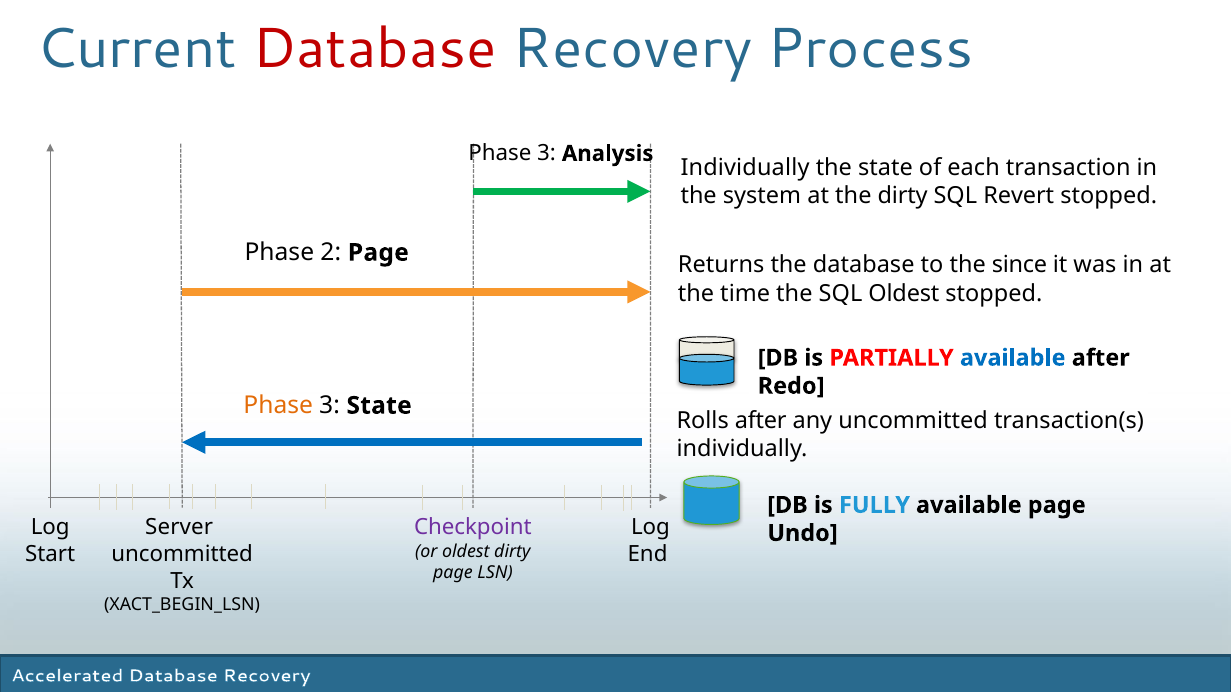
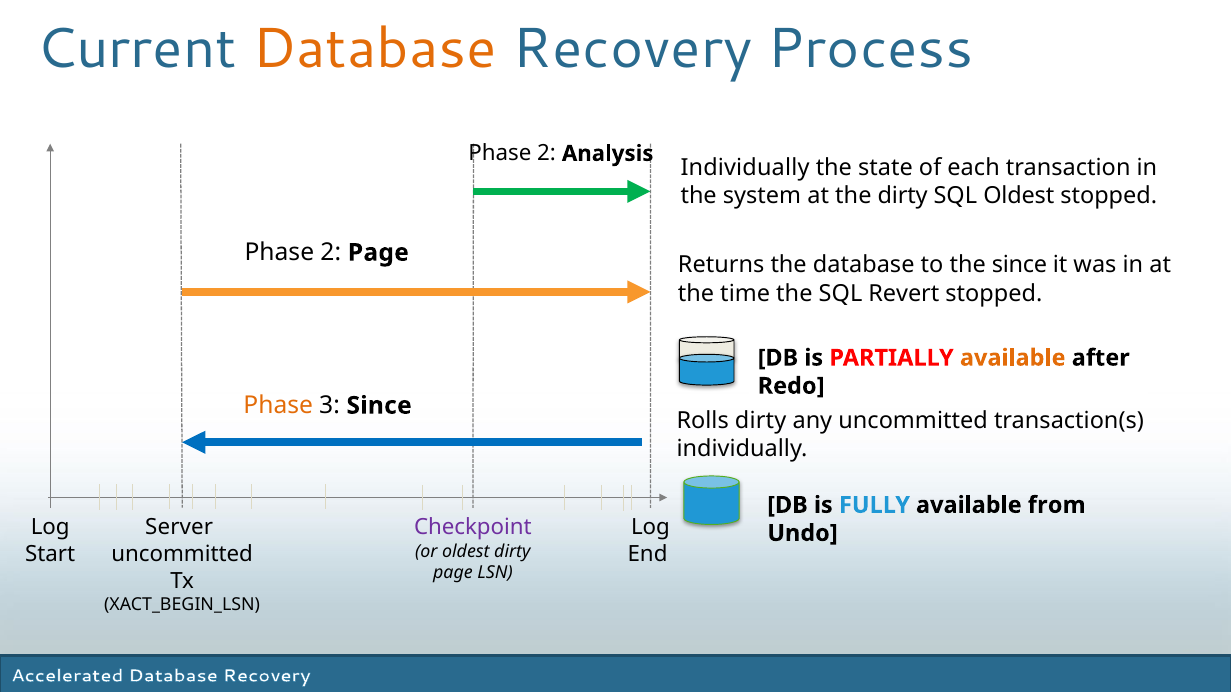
Database at (375, 49) colour: red -> orange
3 at (547, 154): 3 -> 2
SQL Revert: Revert -> Oldest
SQL Oldest: Oldest -> Revert
available at (1013, 358) colour: blue -> orange
3 State: State -> Since
Rolls after: after -> dirty
available page: page -> from
